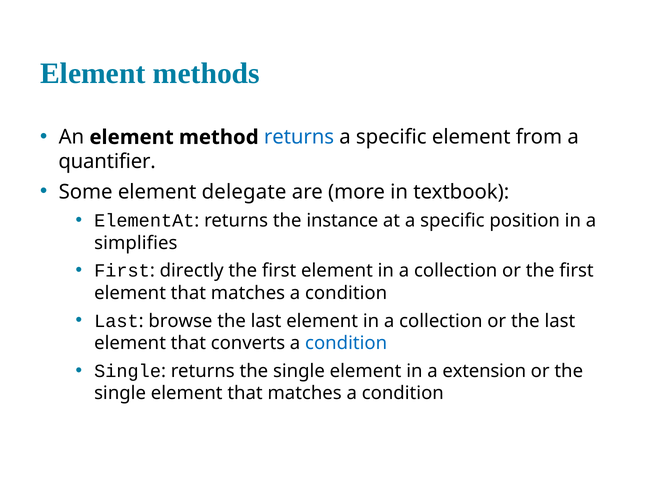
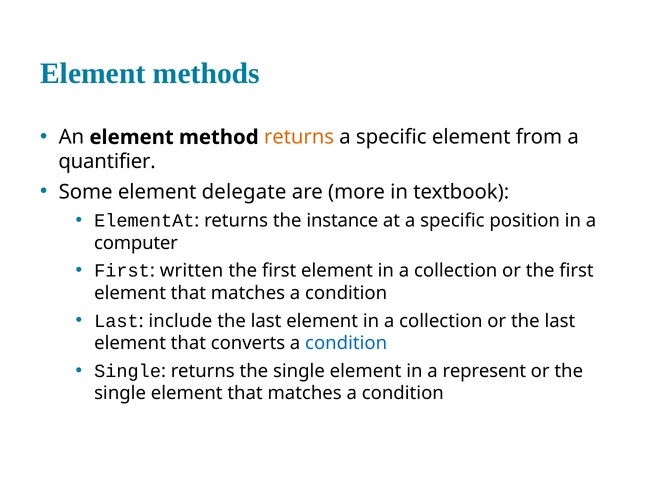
returns at (299, 137) colour: blue -> orange
simplifies: simplifies -> computer
directly: directly -> written
browse: browse -> include
extension: extension -> represent
